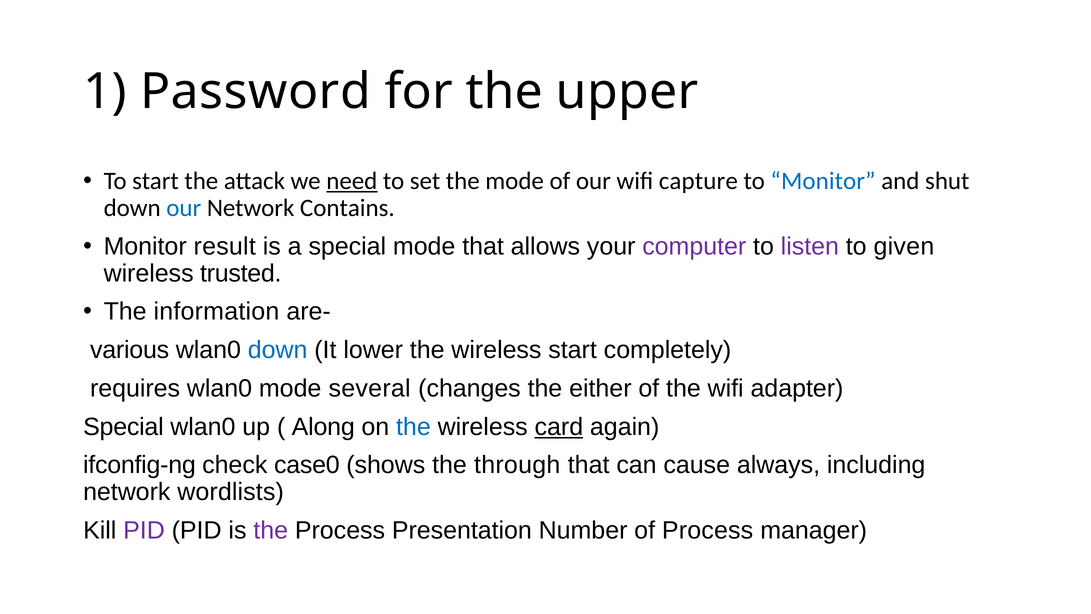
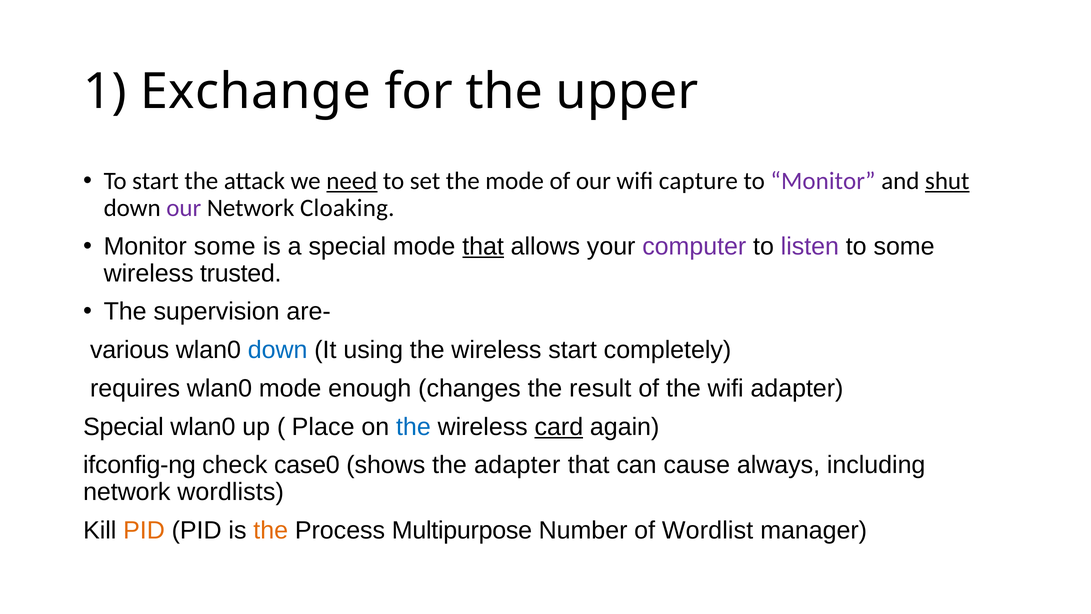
Password: Password -> Exchange
Monitor at (823, 181) colour: blue -> purple
shut underline: none -> present
our at (184, 208) colour: blue -> purple
Contains: Contains -> Cloaking
Monitor result: result -> some
that at (483, 246) underline: none -> present
to given: given -> some
information: information -> supervision
lower: lower -> using
several: several -> enough
either: either -> result
Along: Along -> Place
the through: through -> adapter
PID at (144, 530) colour: purple -> orange
the at (271, 530) colour: purple -> orange
Presentation: Presentation -> Multipurpose
of Process: Process -> Wordlist
